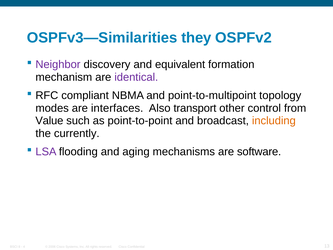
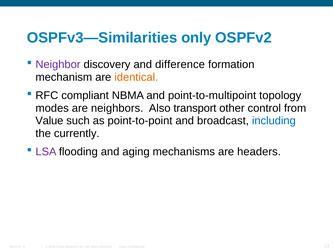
they: they -> only
equivalent: equivalent -> difference
identical colour: purple -> orange
interfaces: interfaces -> neighbors
including colour: orange -> blue
software: software -> headers
